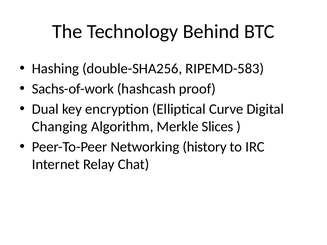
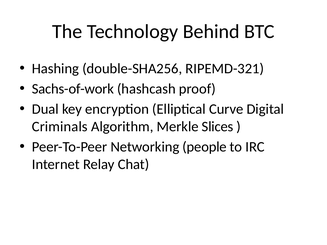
RIPEMD-583: RIPEMD-583 -> RIPEMD-321
Changing: Changing -> Criminals
history: history -> people
